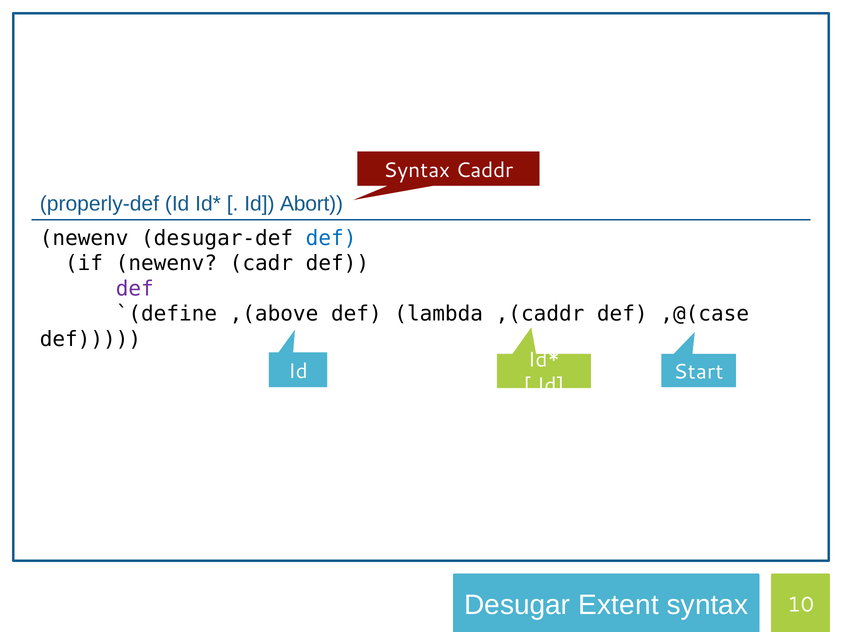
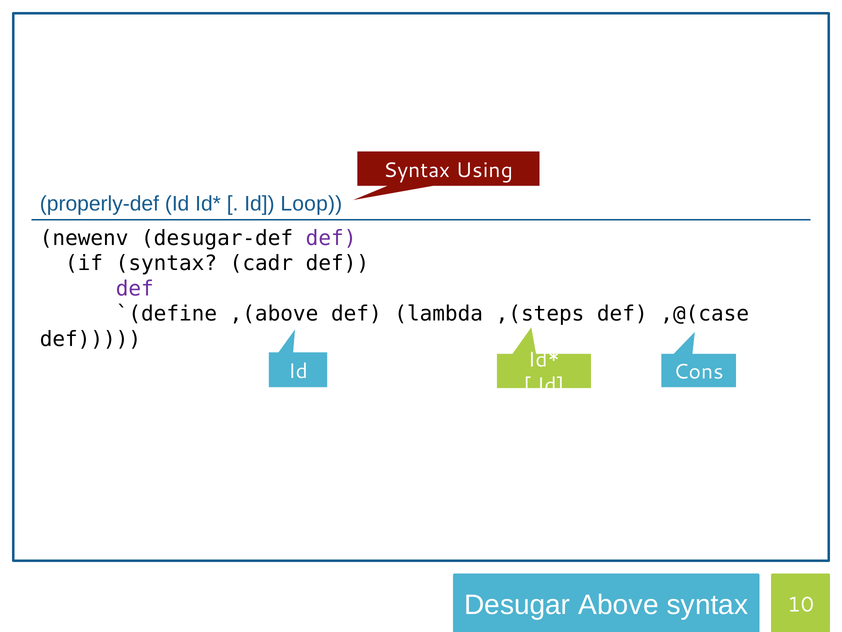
Caddr: Caddr -> Using
Abort: Abort -> Loop
def at (331, 238) colour: blue -> purple
if newenv: newenv -> syntax
,(caddr: ,(caddr -> ,(steps
Start: Start -> Cons
Extent: Extent -> Above
